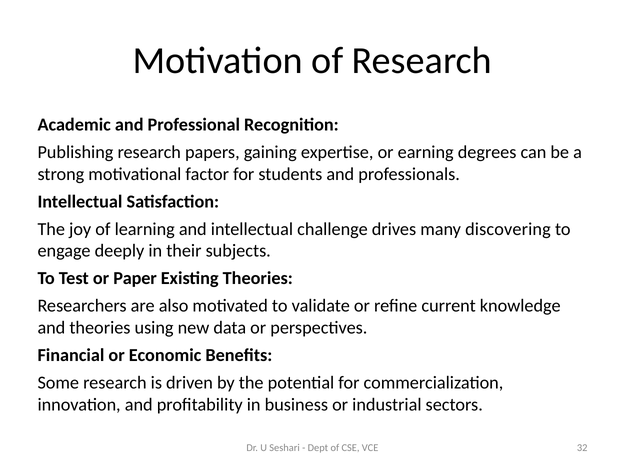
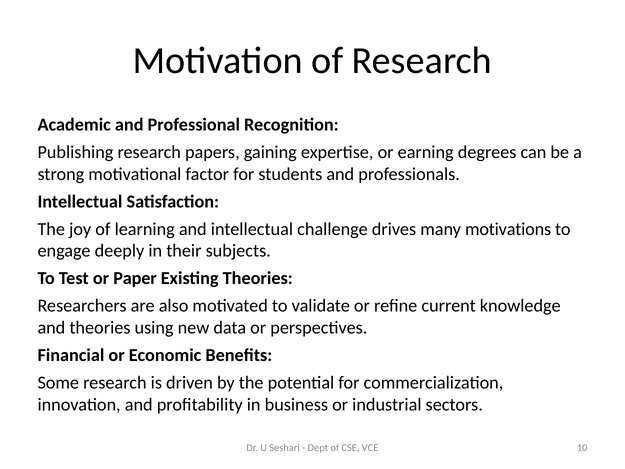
discovering: discovering -> motivations
32: 32 -> 10
